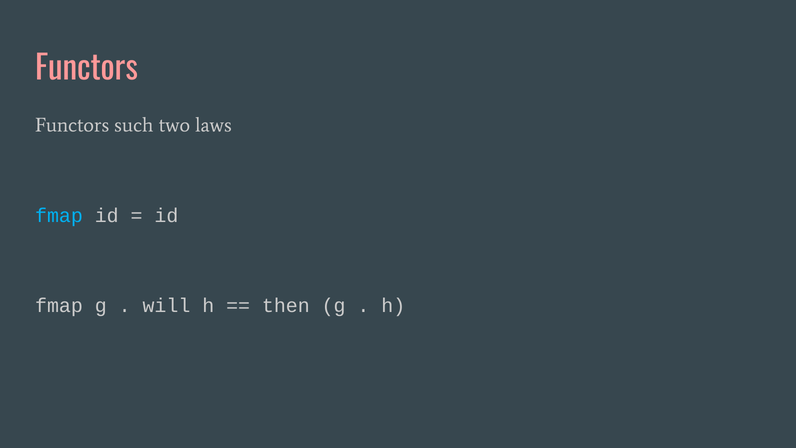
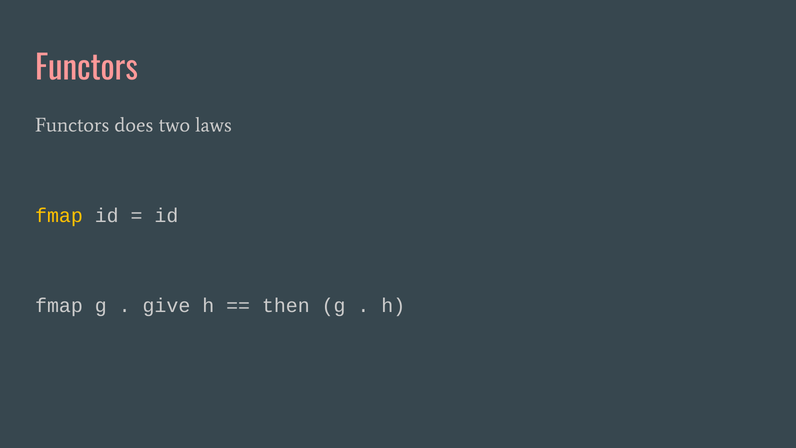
such: such -> does
fmap at (59, 215) colour: light blue -> yellow
will: will -> give
